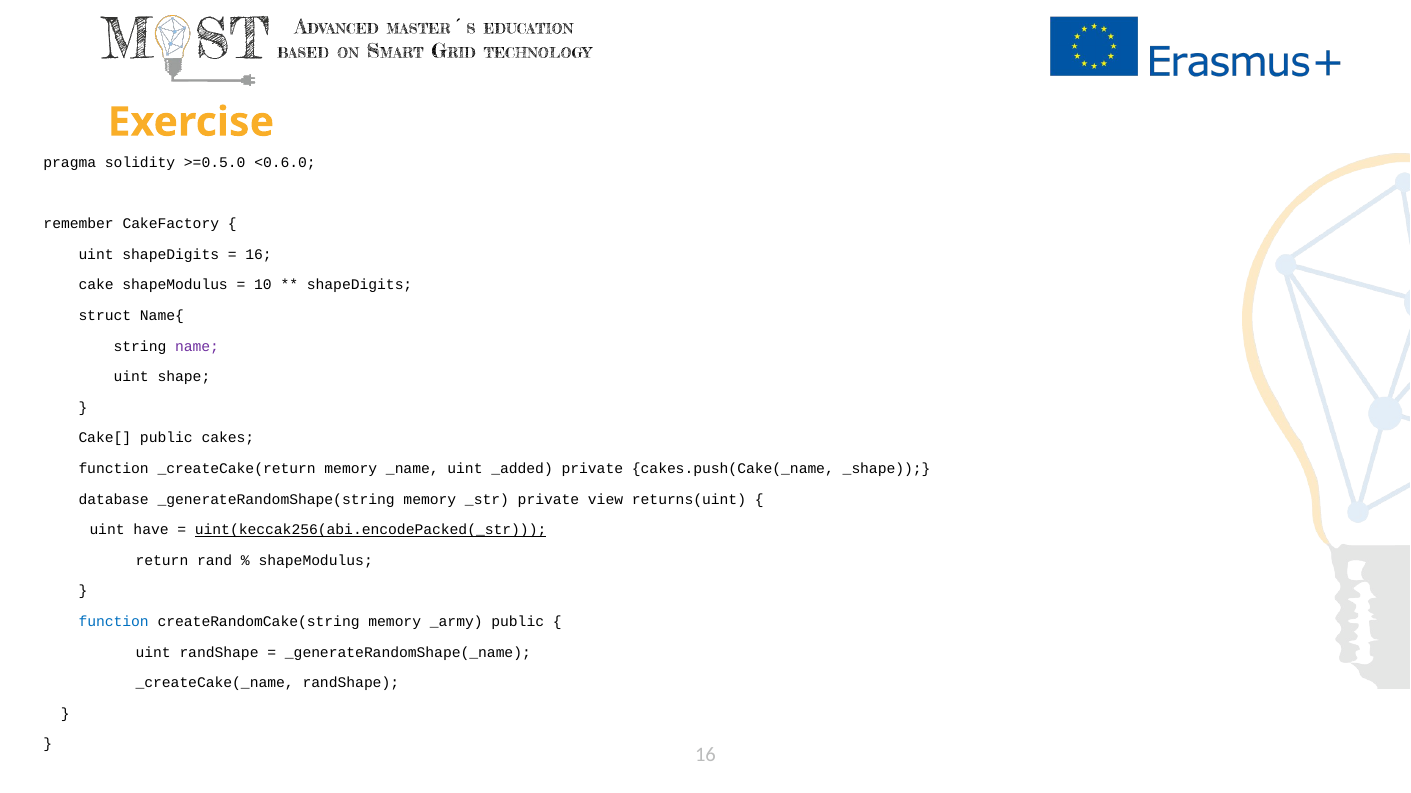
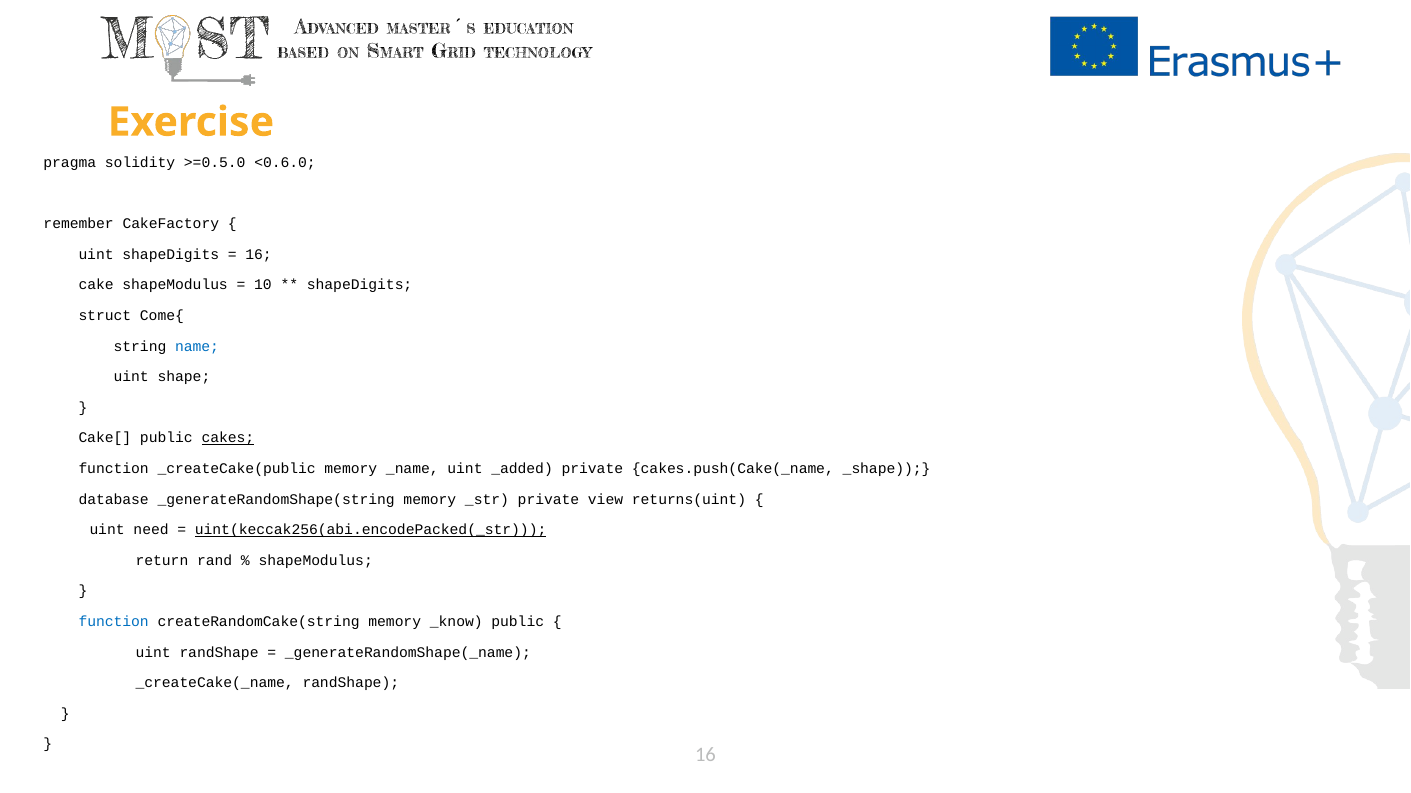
Name{: Name{ -> Come{
name colour: purple -> blue
cakes underline: none -> present
_createCake(return: _createCake(return -> _createCake(public
have: have -> need
_army: _army -> _know
